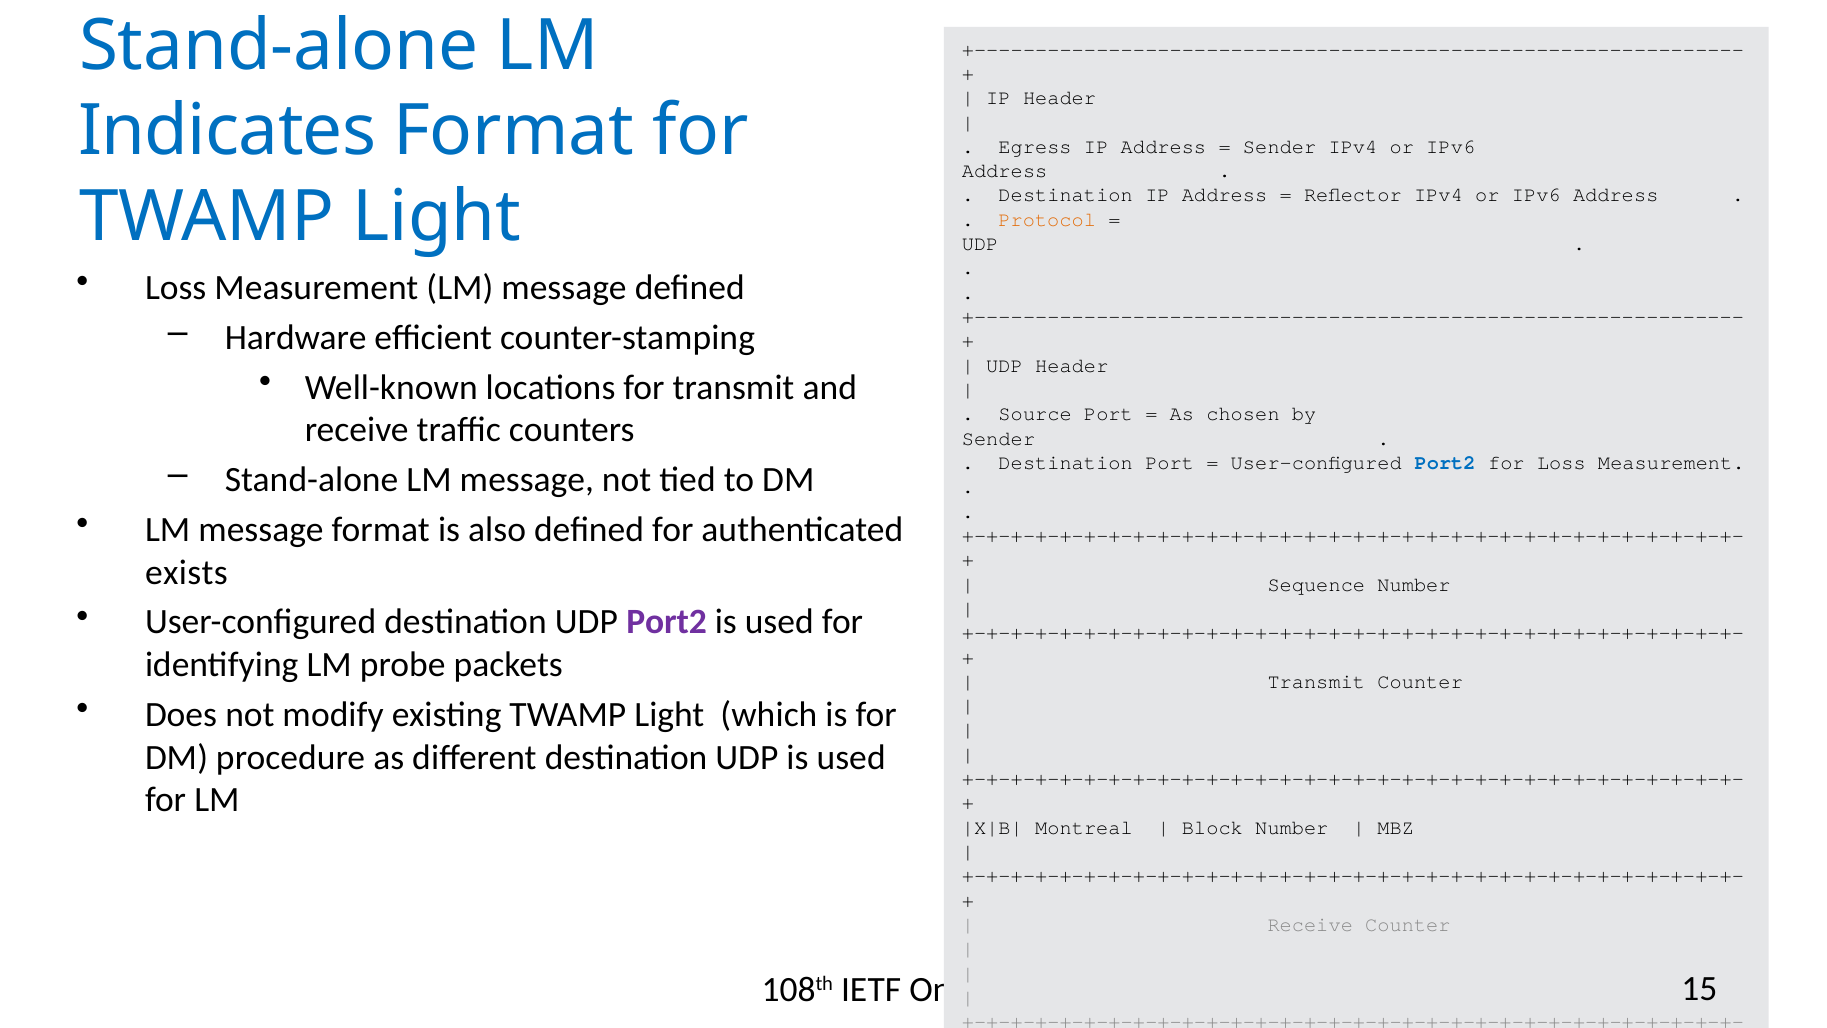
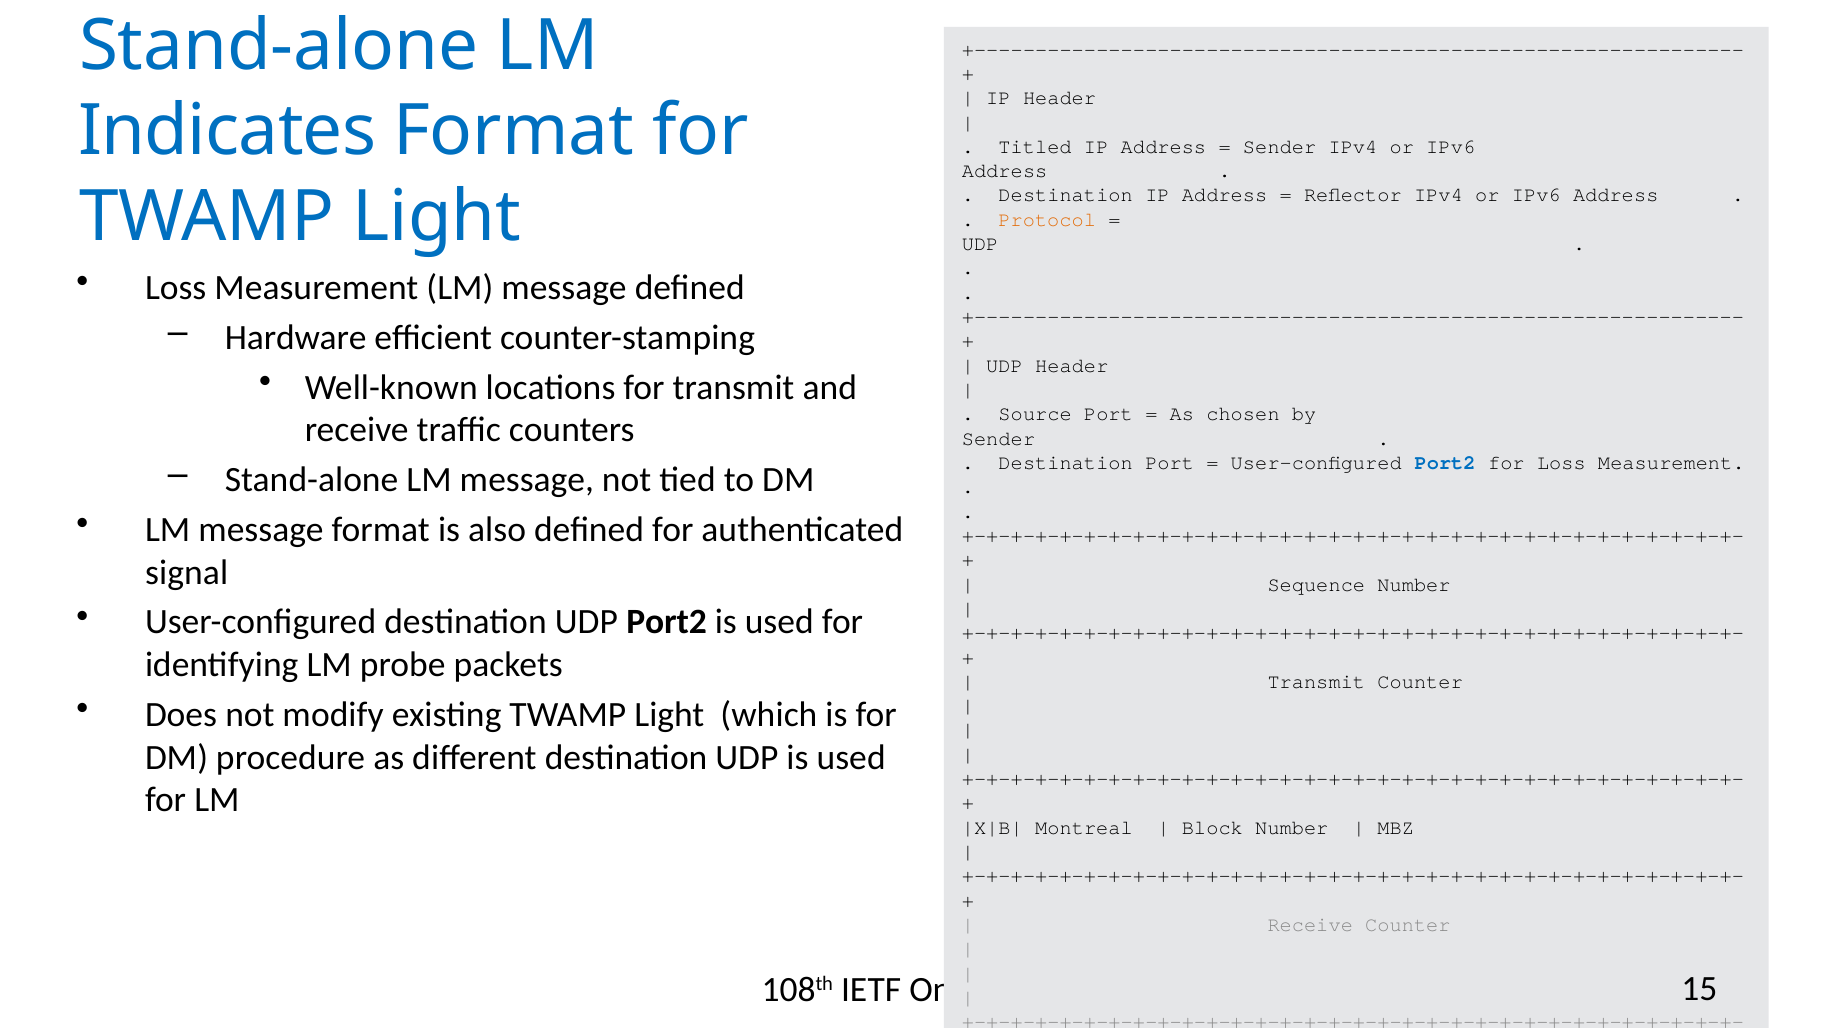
Egress: Egress -> Titled
exists: exists -> signal
Port2 at (667, 622) colour: purple -> black
